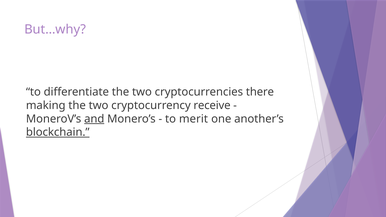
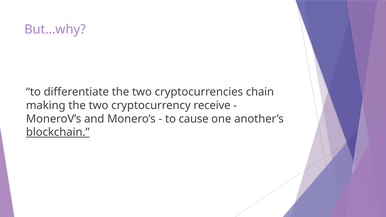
there: there -> chain
and underline: present -> none
merit: merit -> cause
